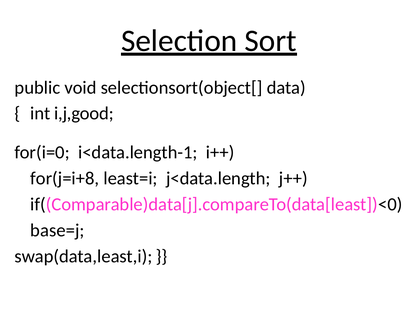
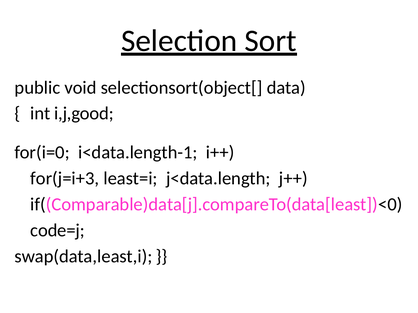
for(j=i+8: for(j=i+8 -> for(j=i+3
base=j: base=j -> code=j
